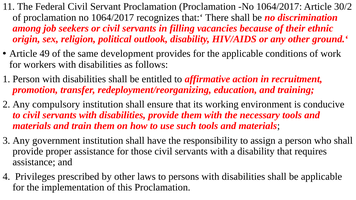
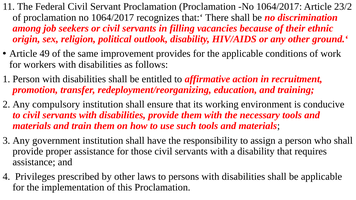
30/2: 30/2 -> 23/2
development: development -> improvement
